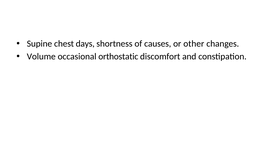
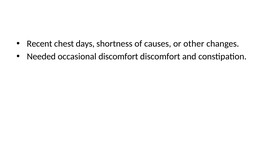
Supine: Supine -> Recent
Volume: Volume -> Needed
occasional orthostatic: orthostatic -> discomfort
